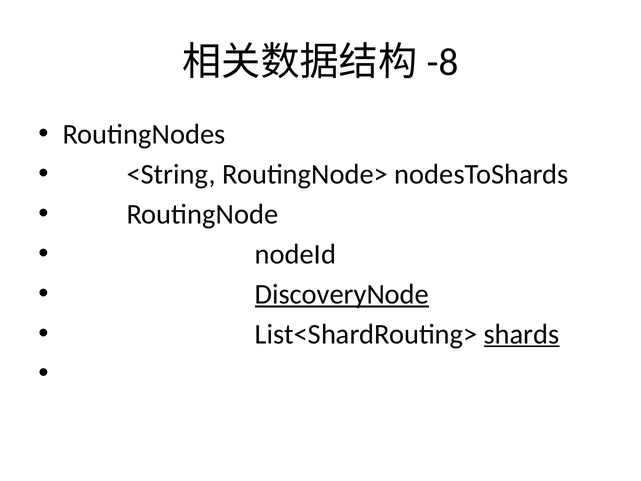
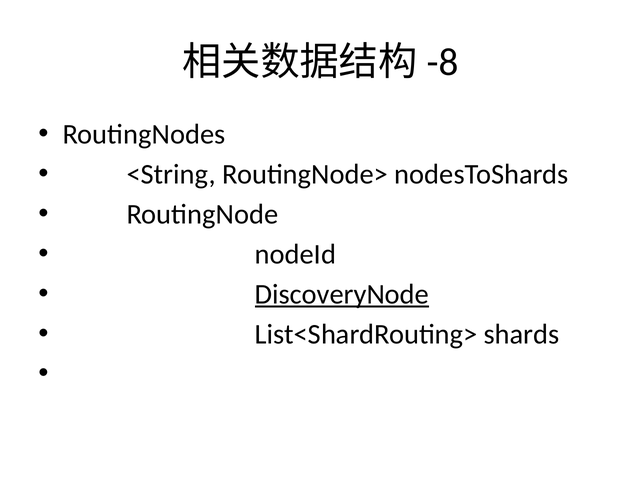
shards underline: present -> none
